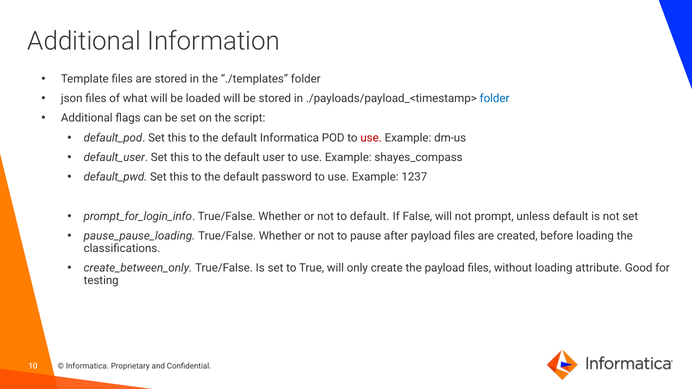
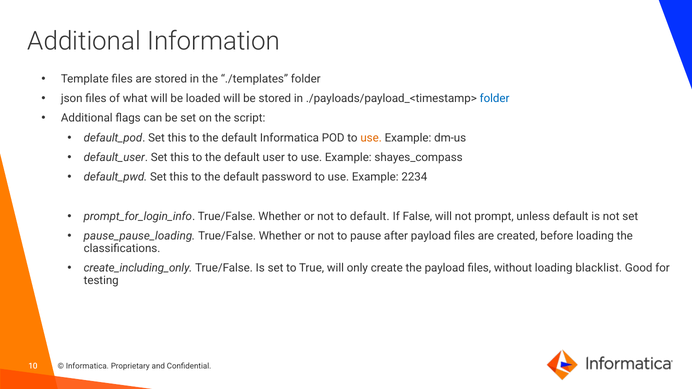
use at (371, 138) colour: red -> orange
1237: 1237 -> 2234
create_between_only: create_between_only -> create_including_only
attribute: attribute -> blacklist
